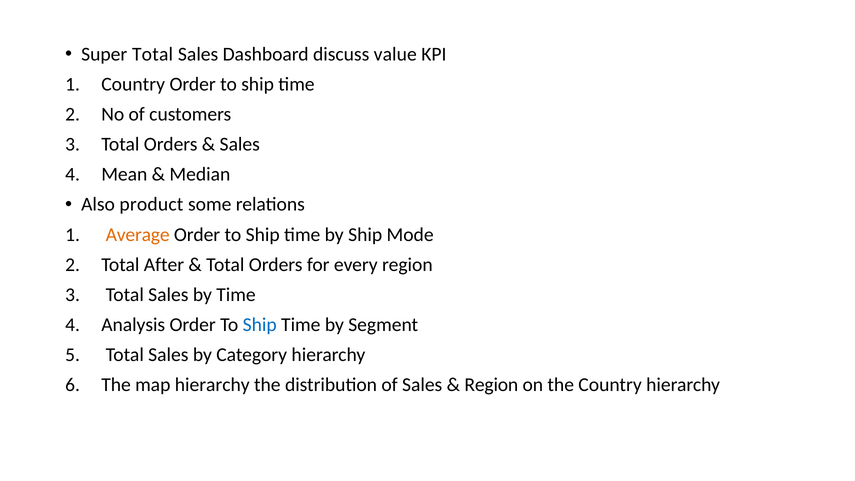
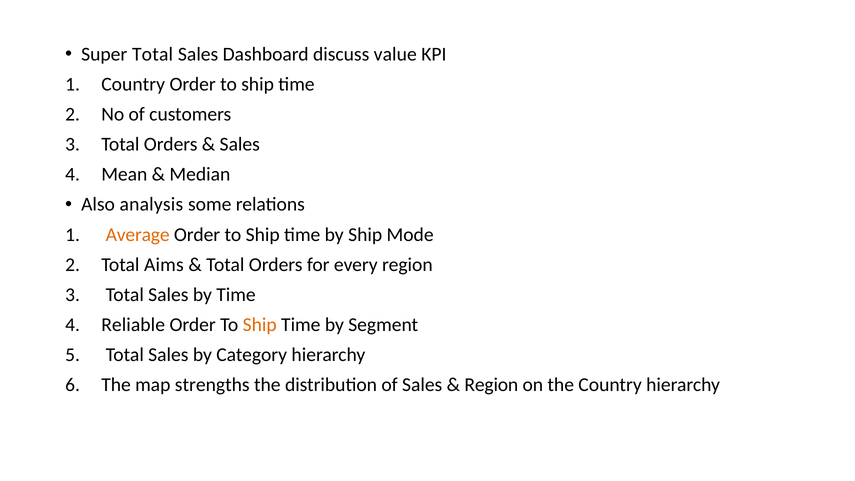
product: product -> analysis
After: After -> Aims
Analysis: Analysis -> Reliable
Ship at (260, 325) colour: blue -> orange
map hierarchy: hierarchy -> strengths
